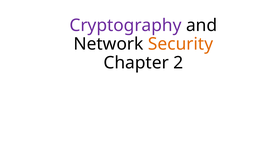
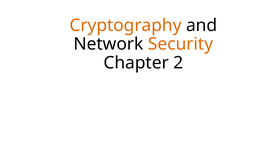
Cryptography colour: purple -> orange
